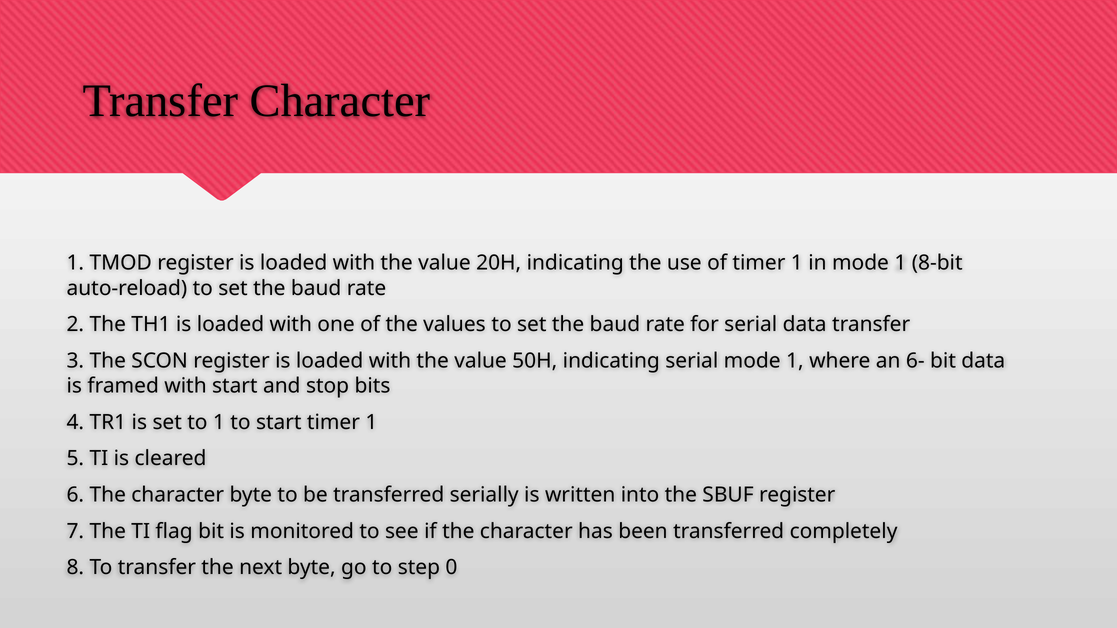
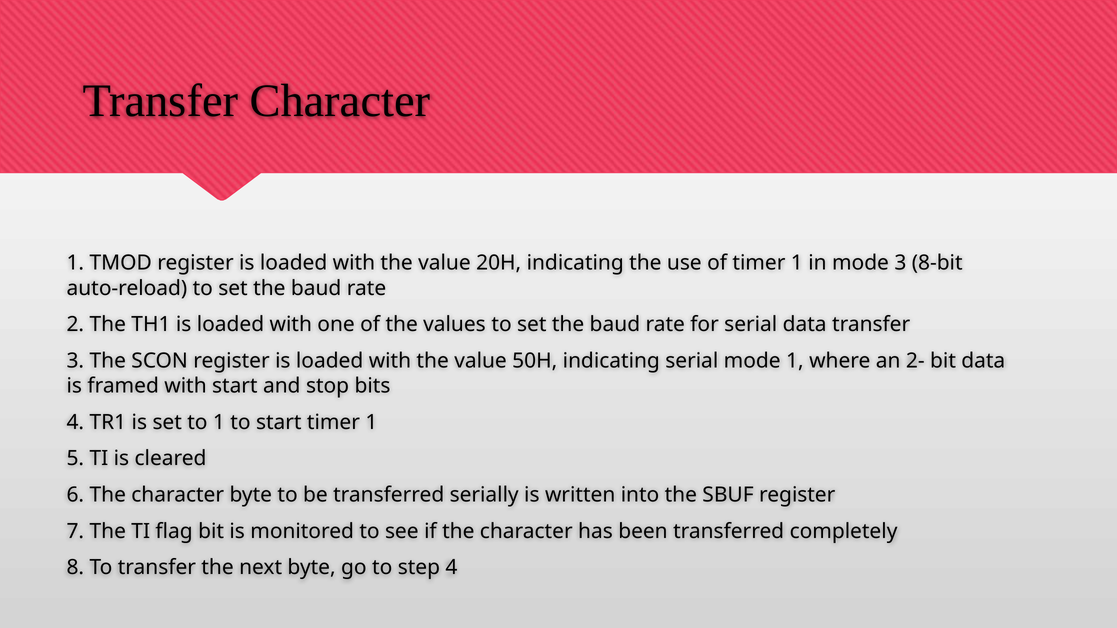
in mode 1: 1 -> 3
6-: 6- -> 2-
step 0: 0 -> 4
